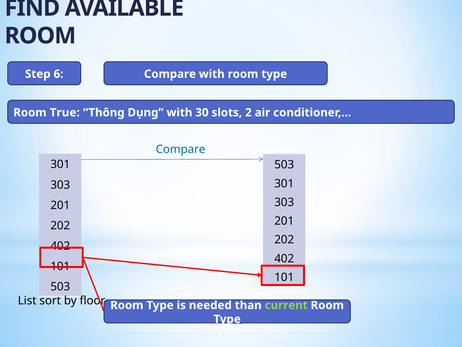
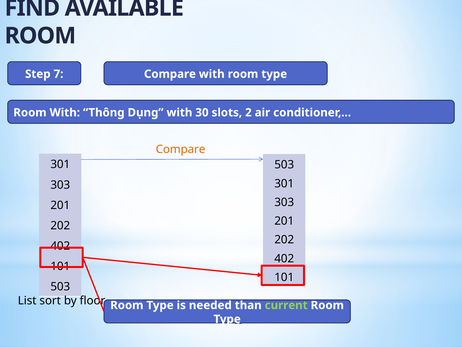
6: 6 -> 7
Room True: True -> With
Compare at (181, 149) colour: blue -> orange
